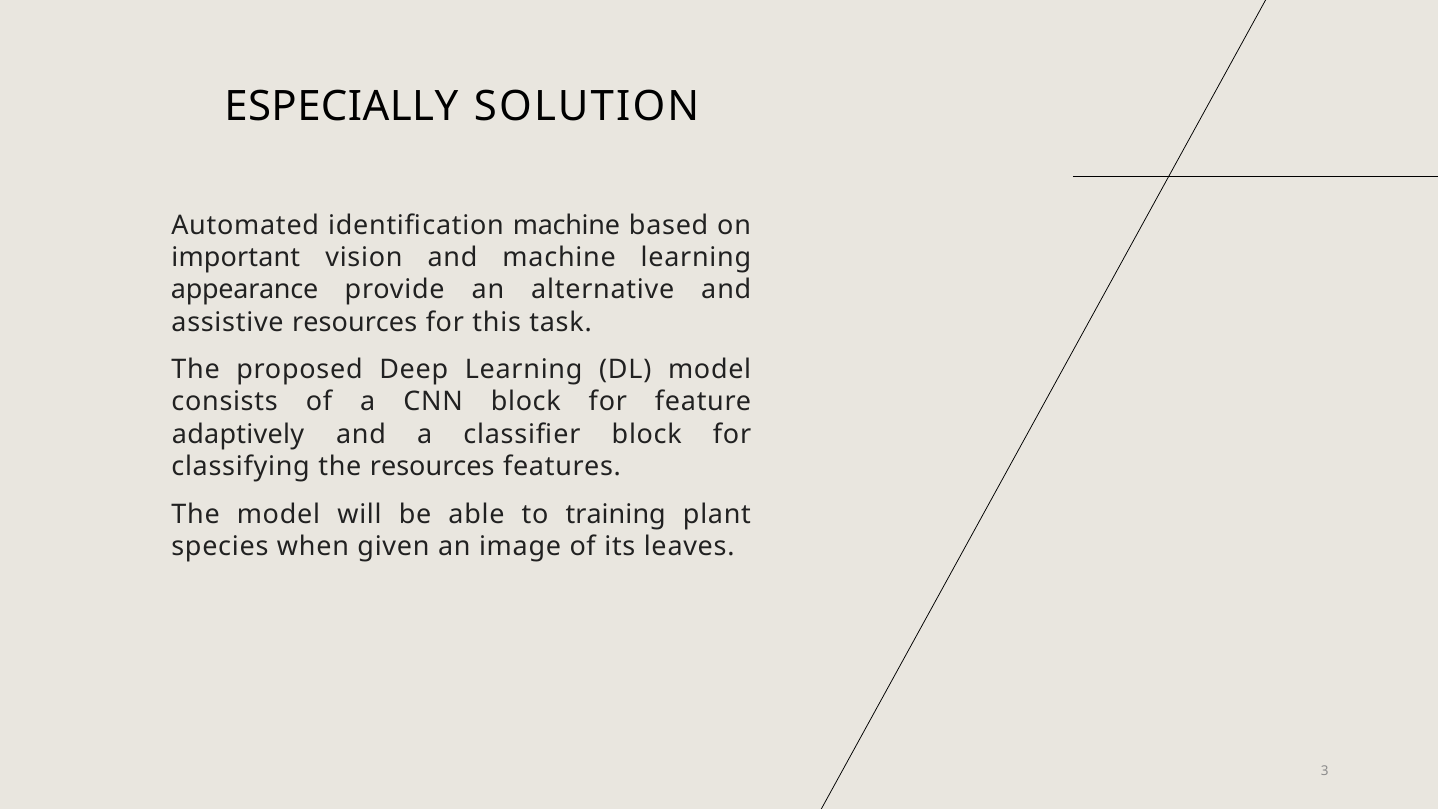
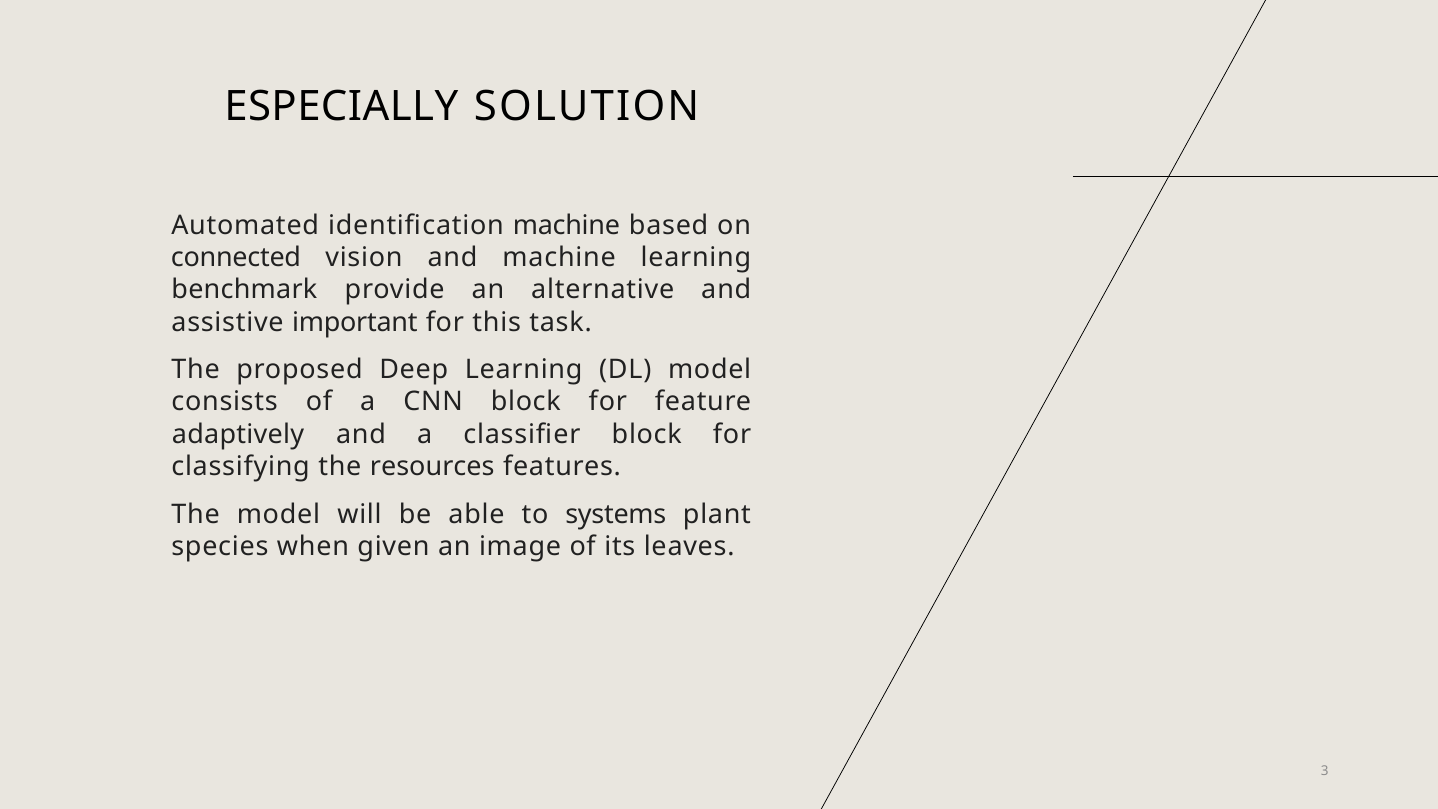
important: important -> connected
appearance: appearance -> benchmark
assistive resources: resources -> important
training: training -> systems
